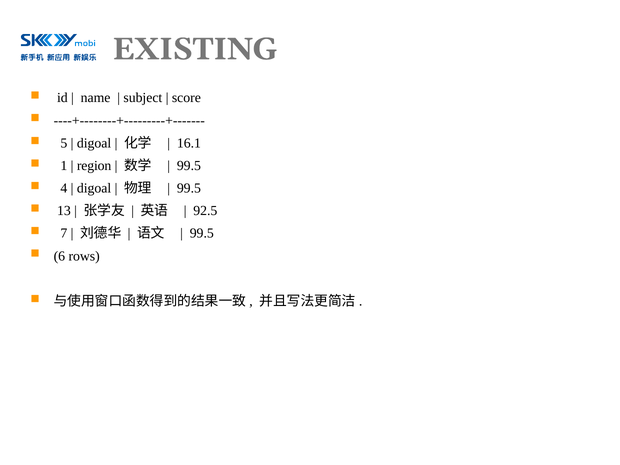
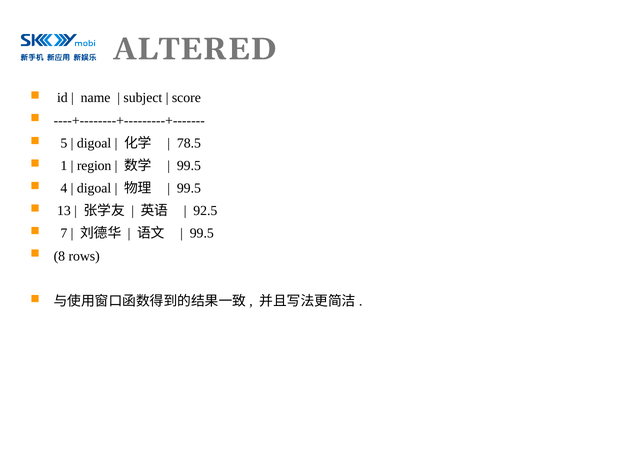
EXISTING: EXISTING -> ALTERED
16.1: 16.1 -> 78.5
6: 6 -> 8
